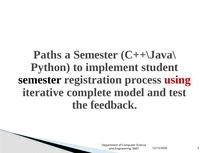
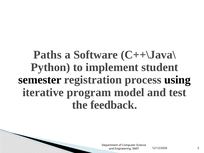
a Semester: Semester -> Software
using colour: red -> black
complete: complete -> program
